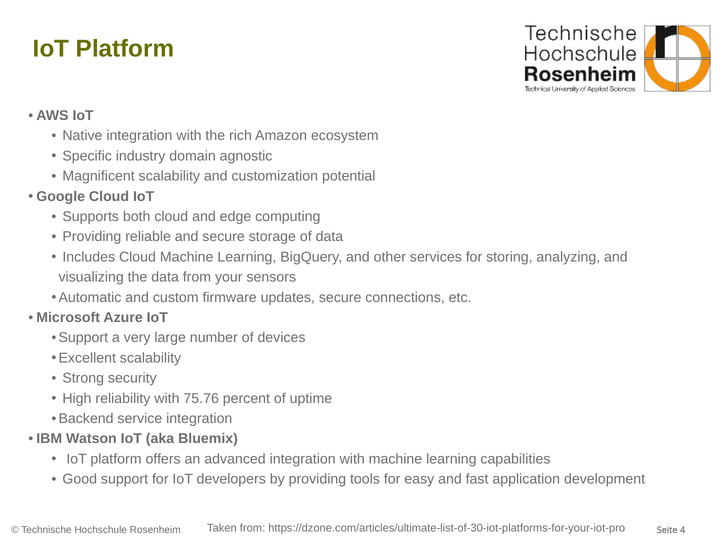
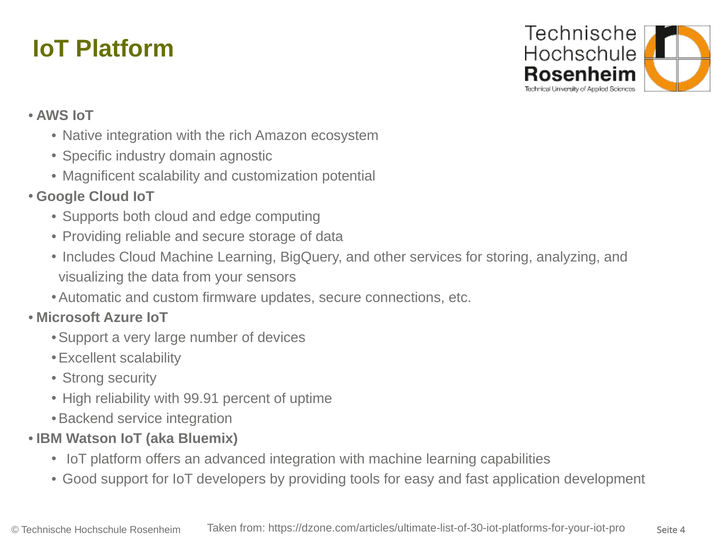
75.76: 75.76 -> 99.91
